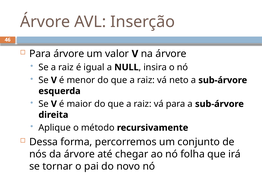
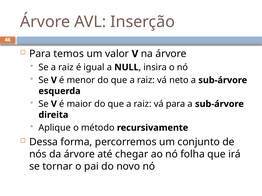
Para árvore: árvore -> temos
